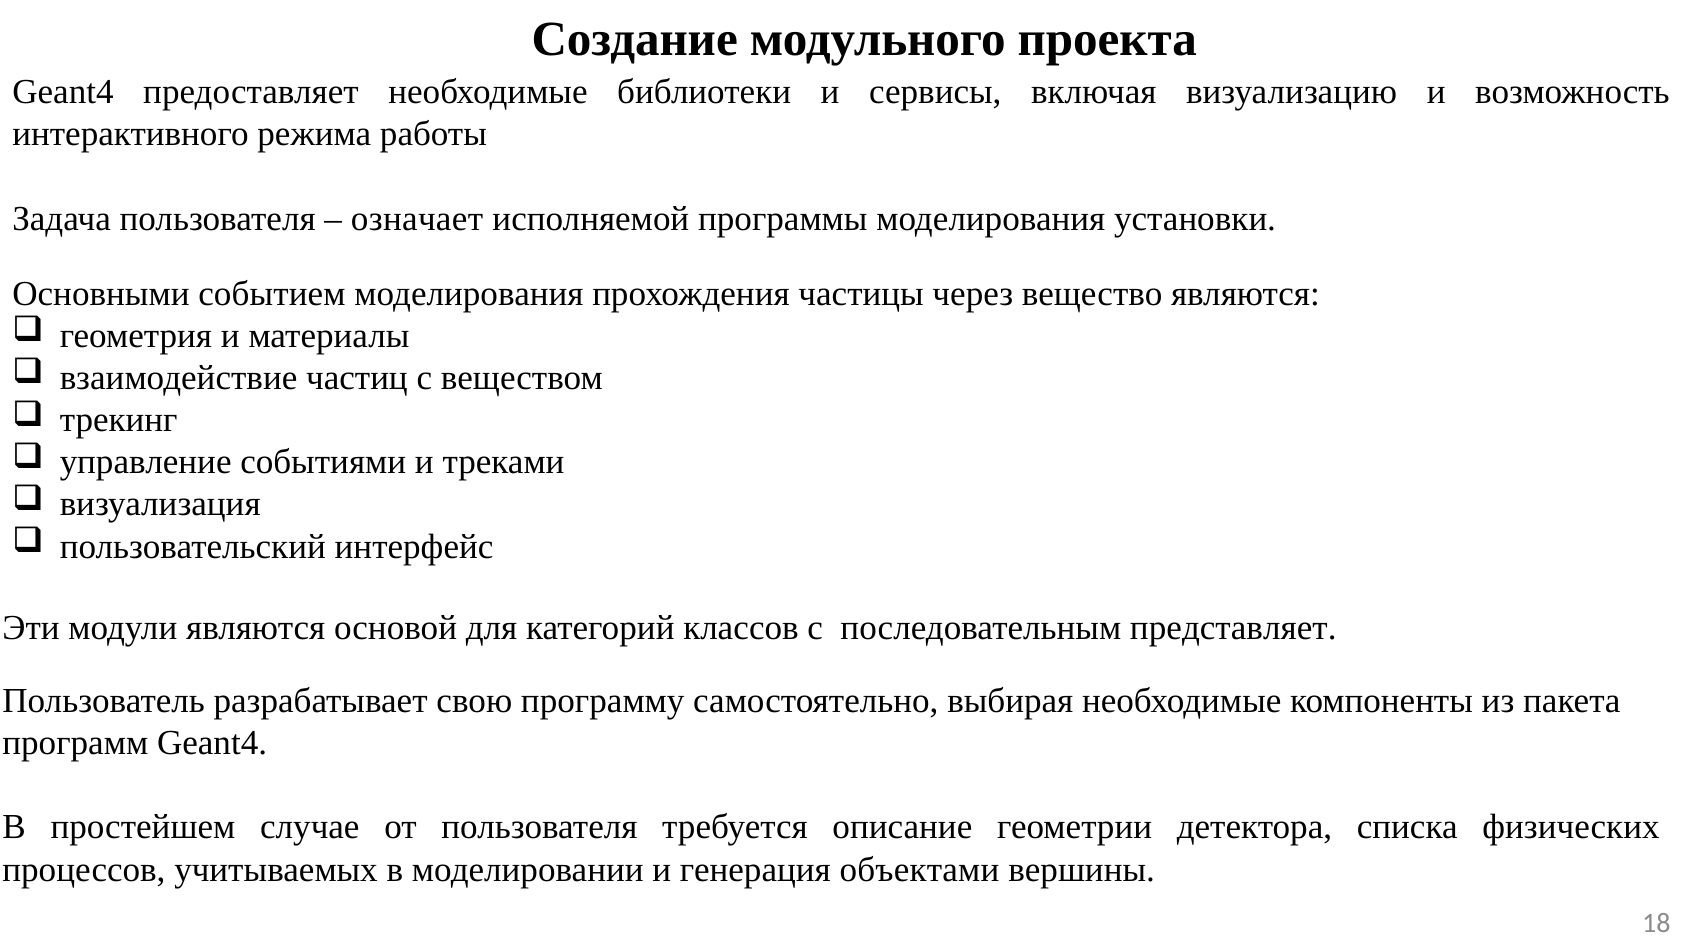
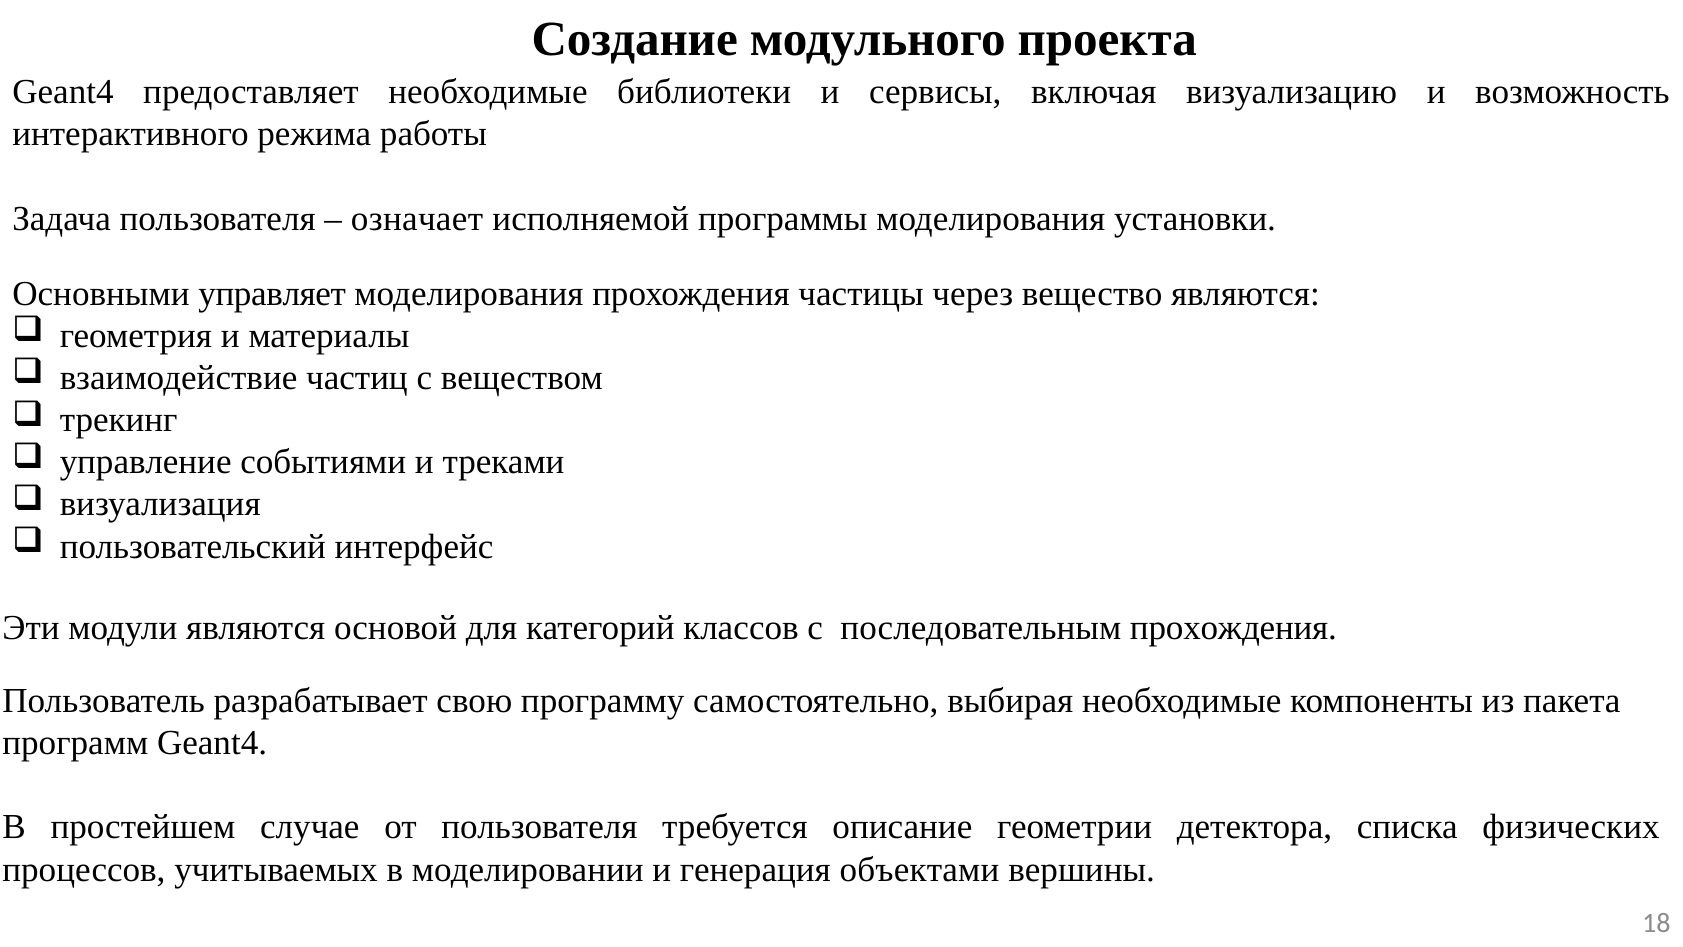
событием: событием -> управляет
последовательным представляет: представляет -> прохождения
